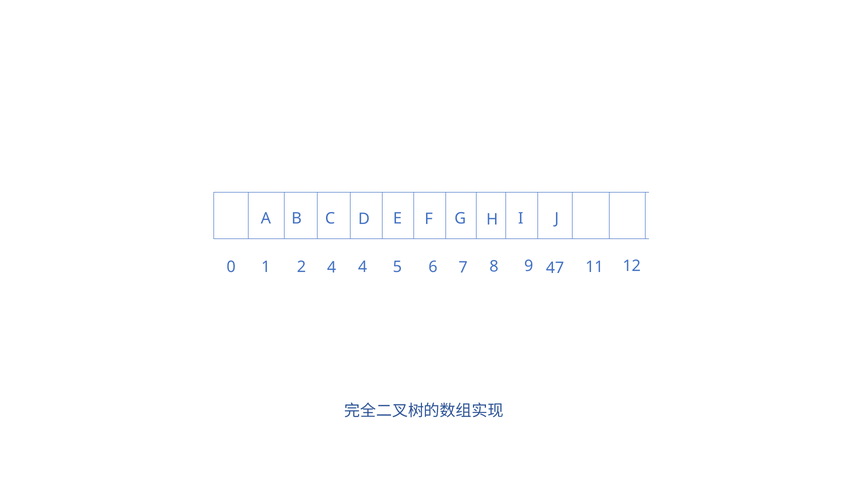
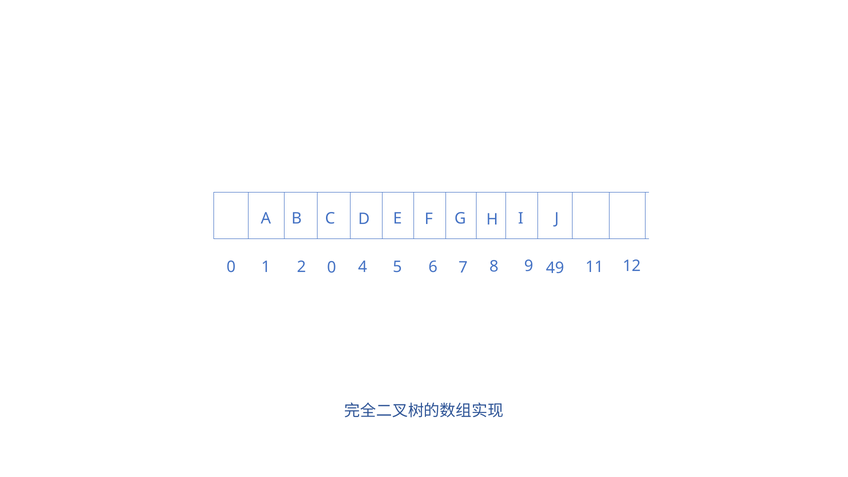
2 4: 4 -> 0
47: 47 -> 49
